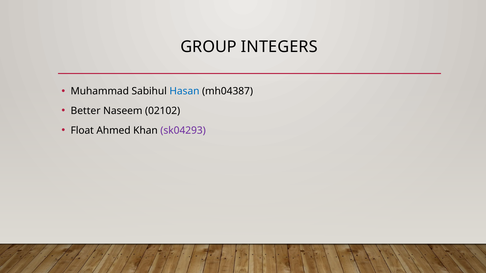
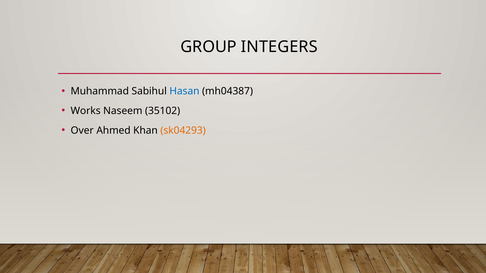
Better: Better -> Works
02102: 02102 -> 35102
Float: Float -> Over
sk04293 colour: purple -> orange
